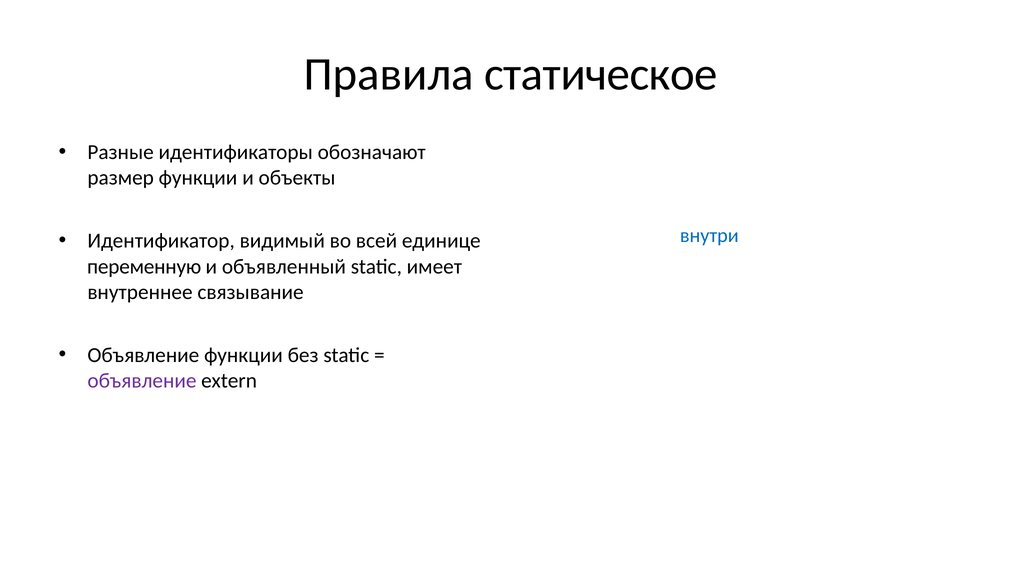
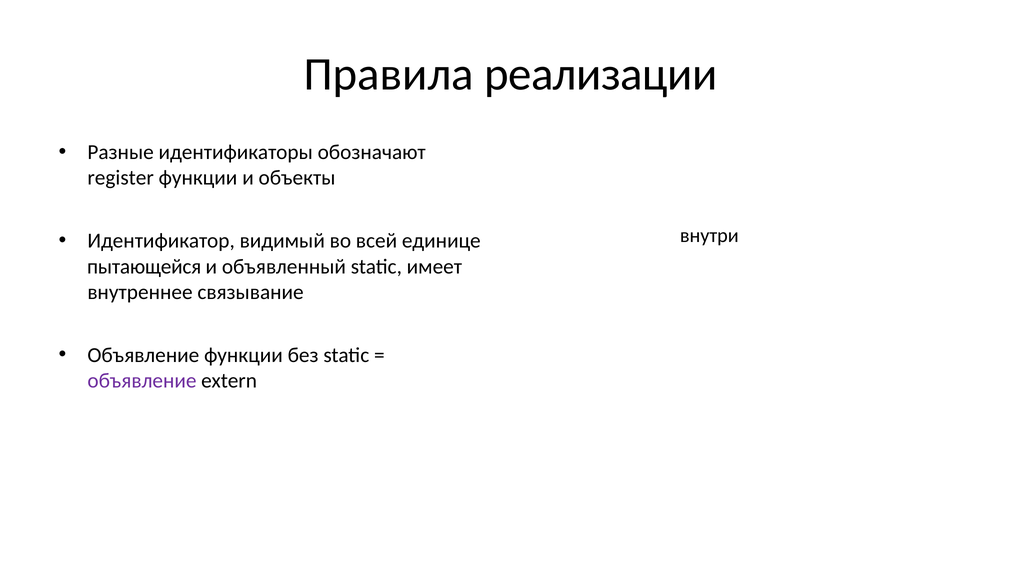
статическое: статическое -> реализации
размер: размер -> register
внутри colour: blue -> black
переменную: переменную -> пытающейся
